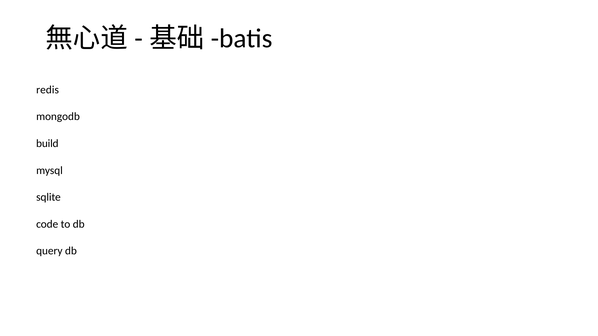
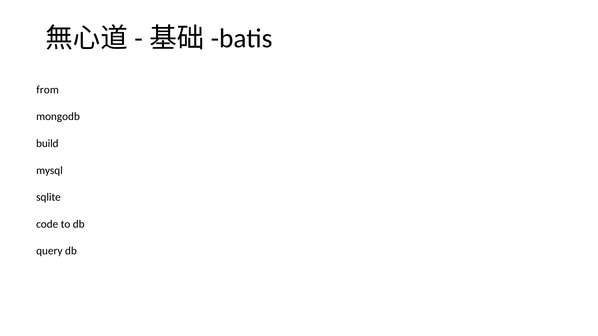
redis: redis -> from
